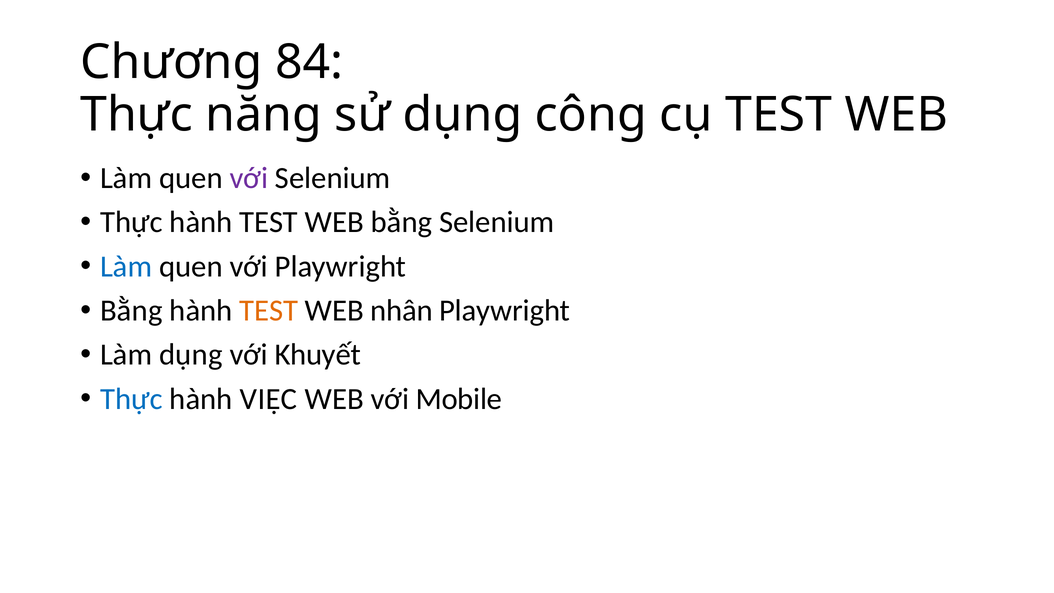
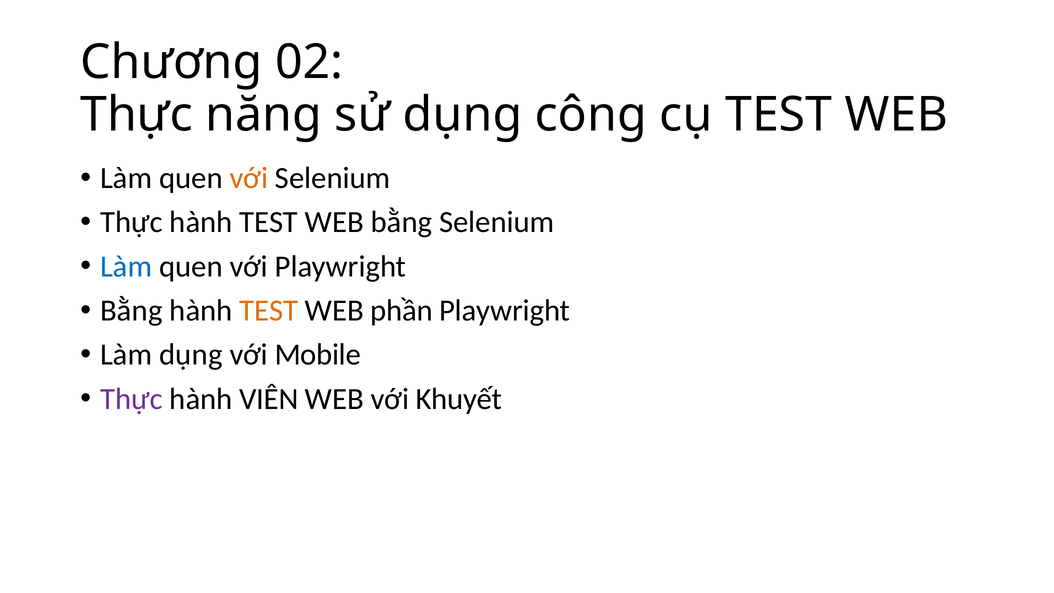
84: 84 -> 02
với at (249, 178) colour: purple -> orange
nhân: nhân -> phần
Khuyết: Khuyết -> Mobile
Thực at (131, 399) colour: blue -> purple
VIỆC: VIỆC -> VIÊN
Mobile: Mobile -> Khuyết
